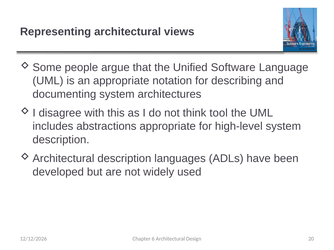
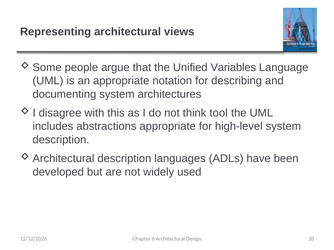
Software: Software -> Variables
